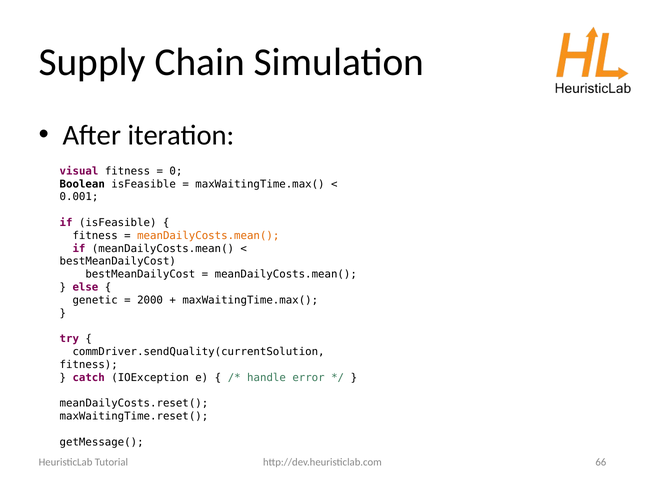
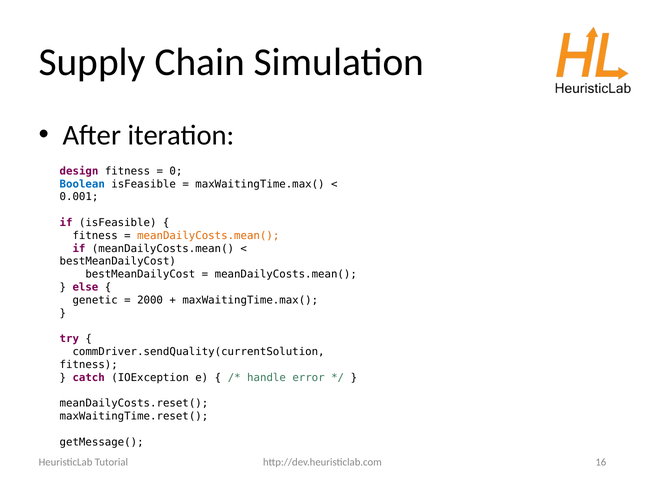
visual: visual -> design
Boolean colour: black -> blue
66: 66 -> 16
